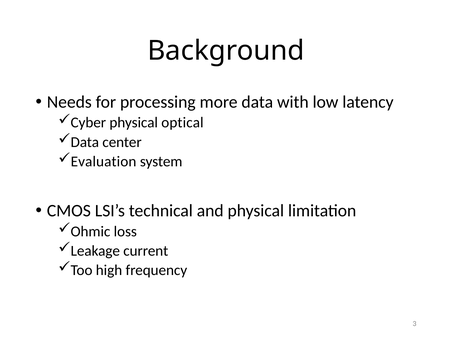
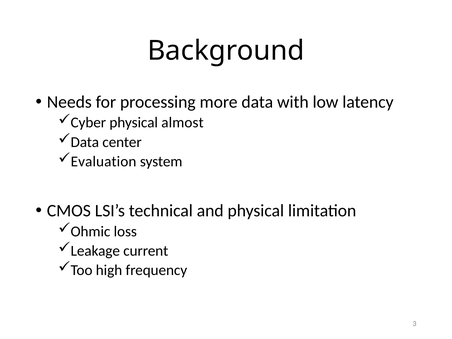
optical: optical -> almost
